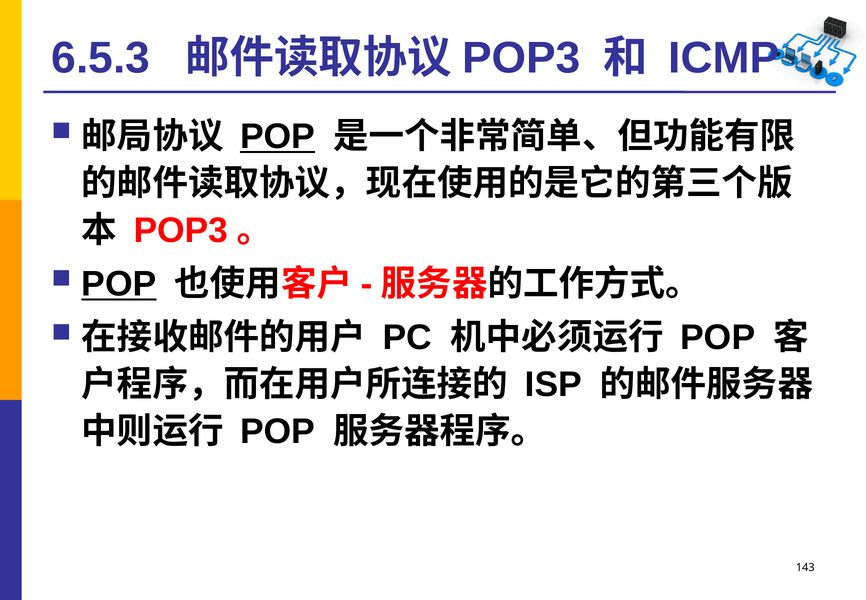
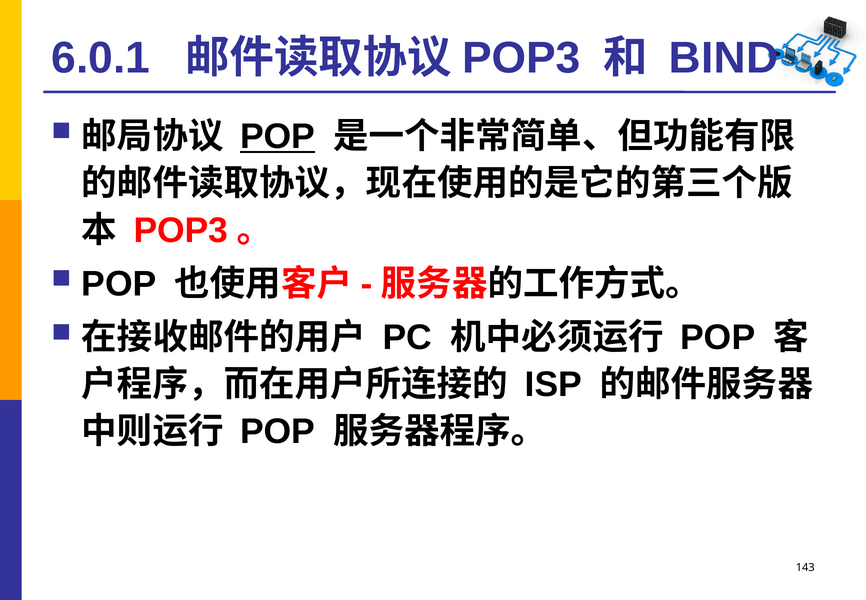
6.5.3: 6.5.3 -> 6.0.1
ICMP: ICMP -> BIND
POP at (119, 284) underline: present -> none
